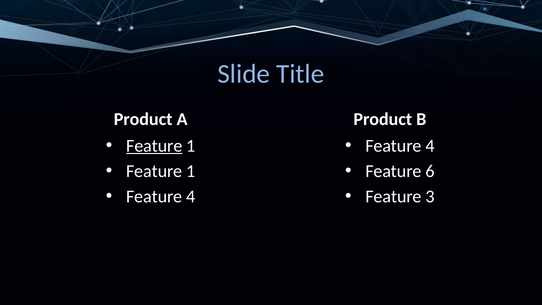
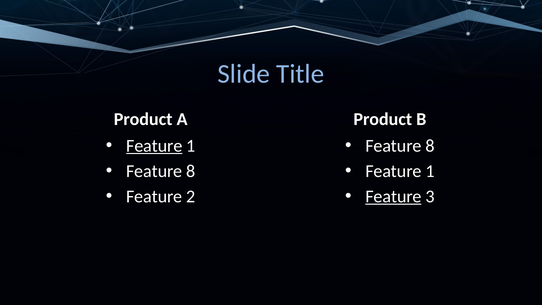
4 at (430, 146): 4 -> 8
1 at (191, 171): 1 -> 8
6 at (430, 171): 6 -> 1
4 at (191, 196): 4 -> 2
Feature at (393, 196) underline: none -> present
